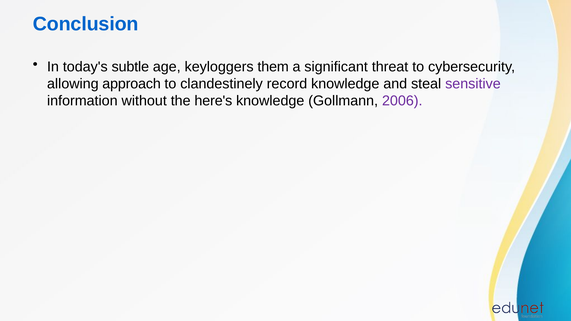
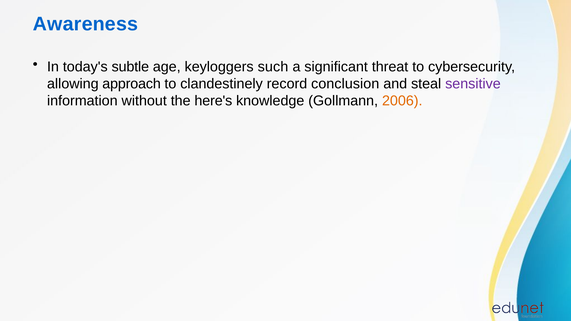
Conclusion: Conclusion -> Awareness
them: them -> such
record knowledge: knowledge -> conclusion
2006 colour: purple -> orange
